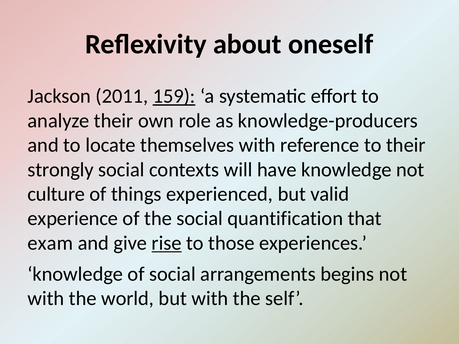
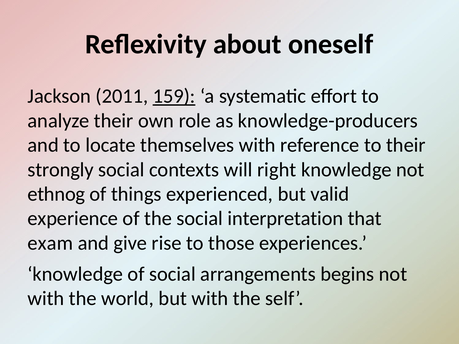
have: have -> right
culture: culture -> ethnog
quantification: quantification -> interpretation
rise underline: present -> none
